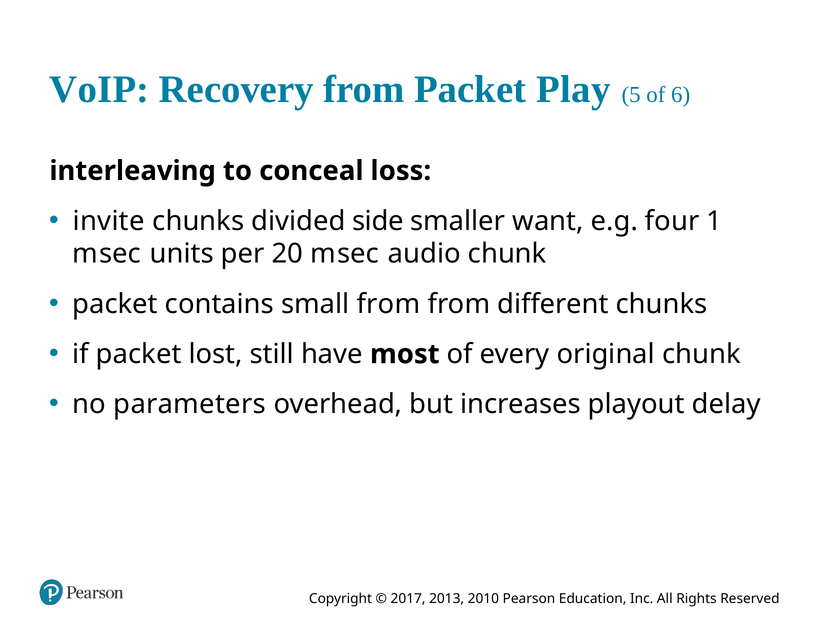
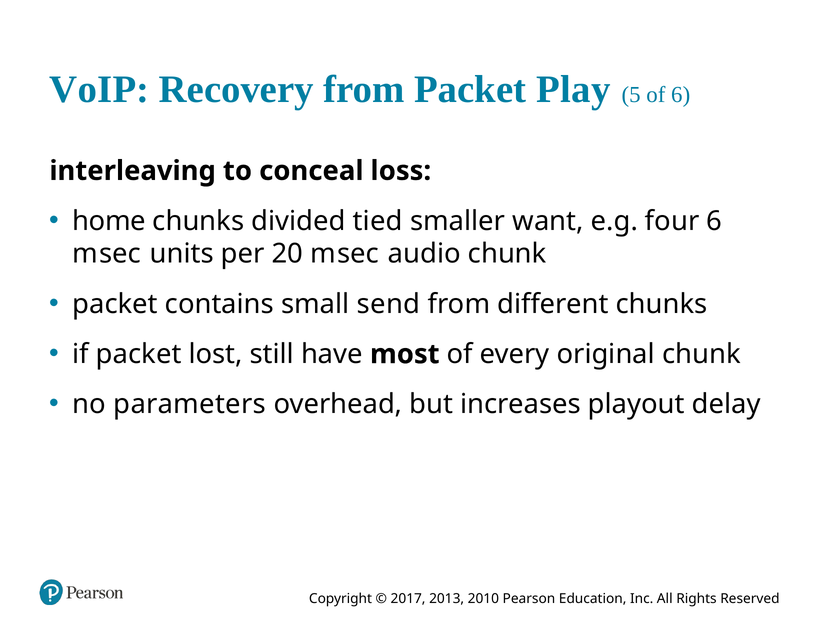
invite: invite -> home
side: side -> tied
four 1: 1 -> 6
small from: from -> send
